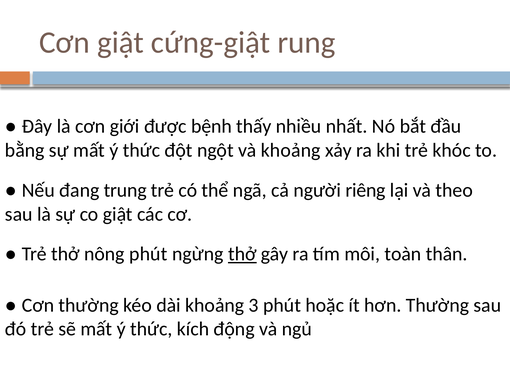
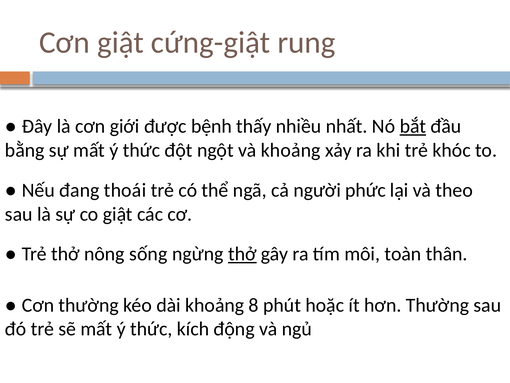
bắt underline: none -> present
trung: trung -> thoái
riêng: riêng -> phức
nông phút: phút -> sống
3: 3 -> 8
